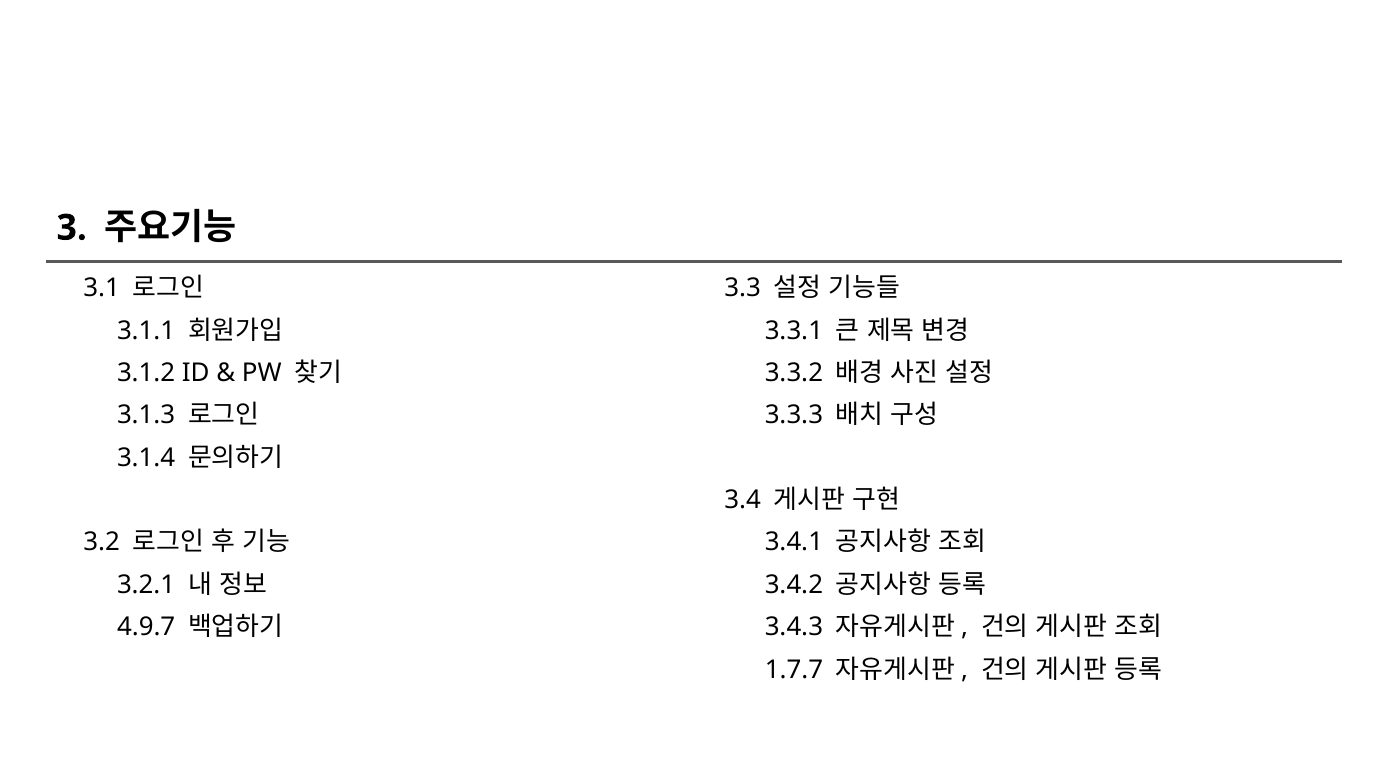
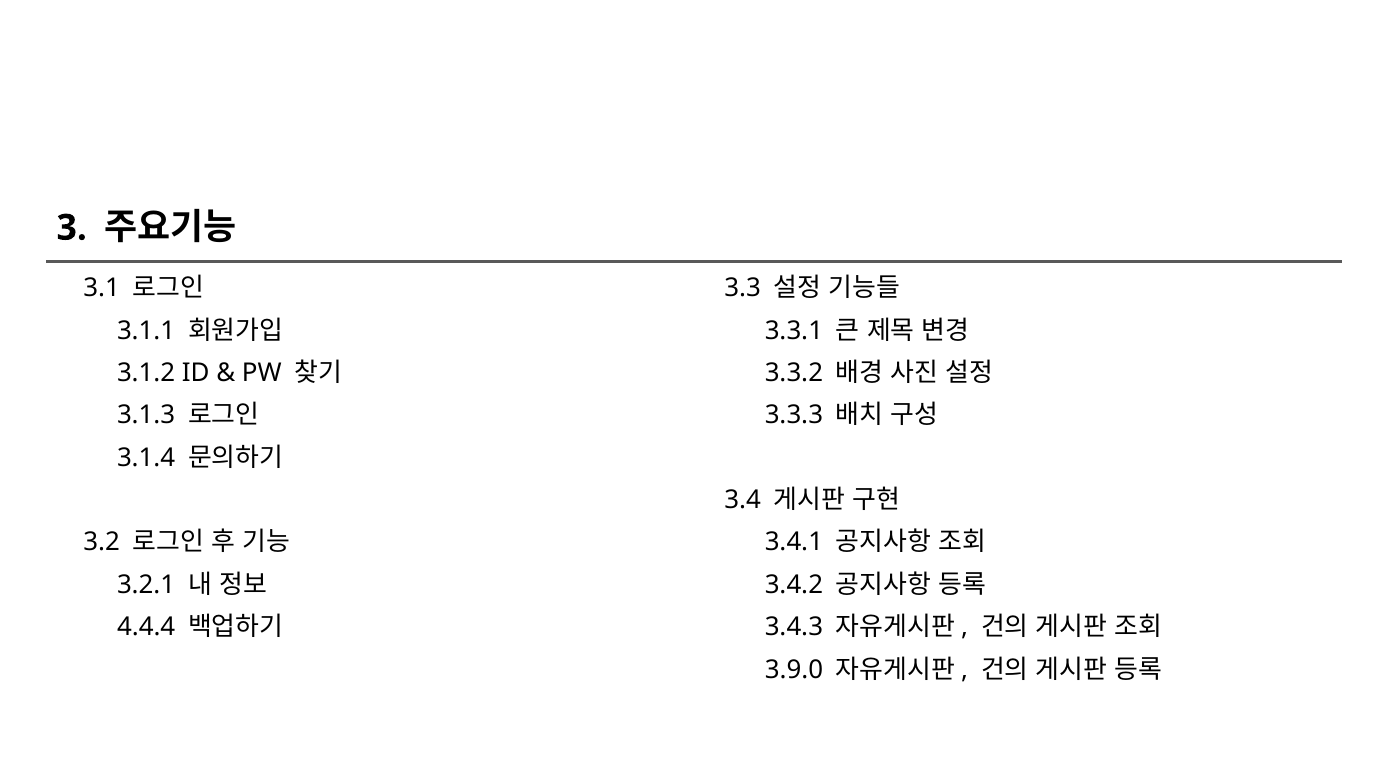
4.9.7: 4.9.7 -> 4.4.4
1.7.7: 1.7.7 -> 3.9.0
